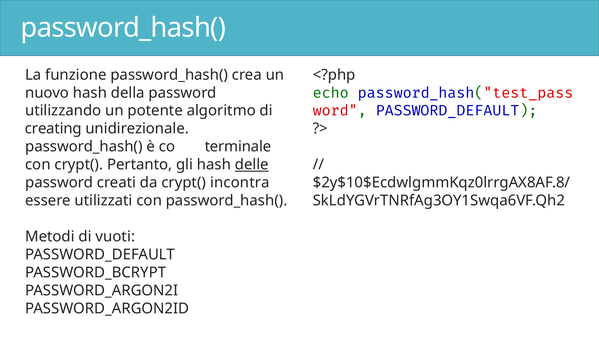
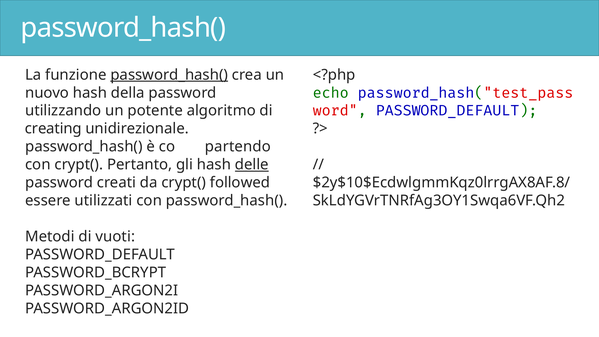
password_hash( at (169, 75) underline: none -> present
terminale: terminale -> partendo
incontra: incontra -> followed
